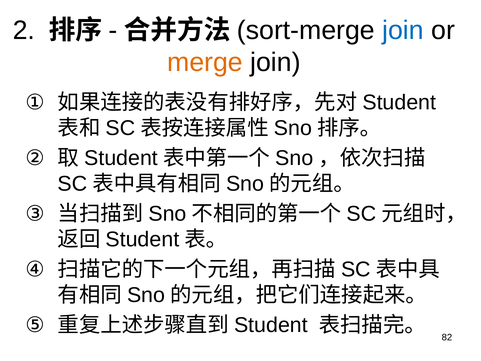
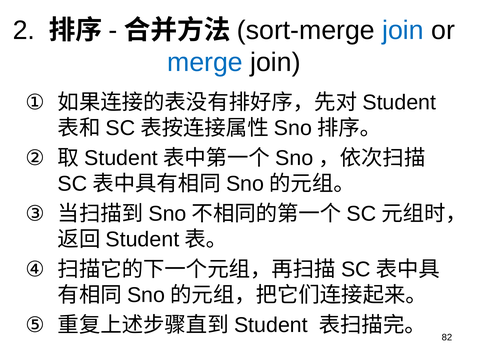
merge colour: orange -> blue
